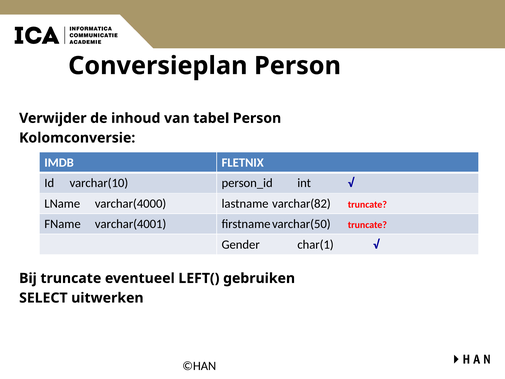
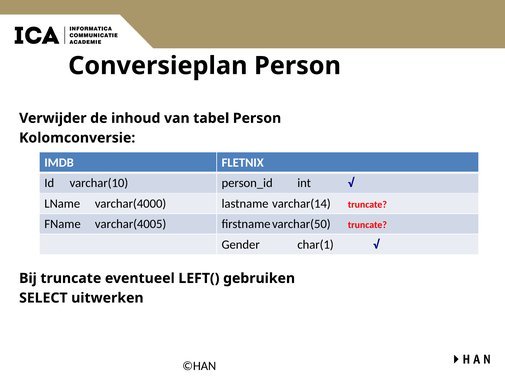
varchar(82: varchar(82 -> varchar(14
varchar(4001: varchar(4001 -> varchar(4005
